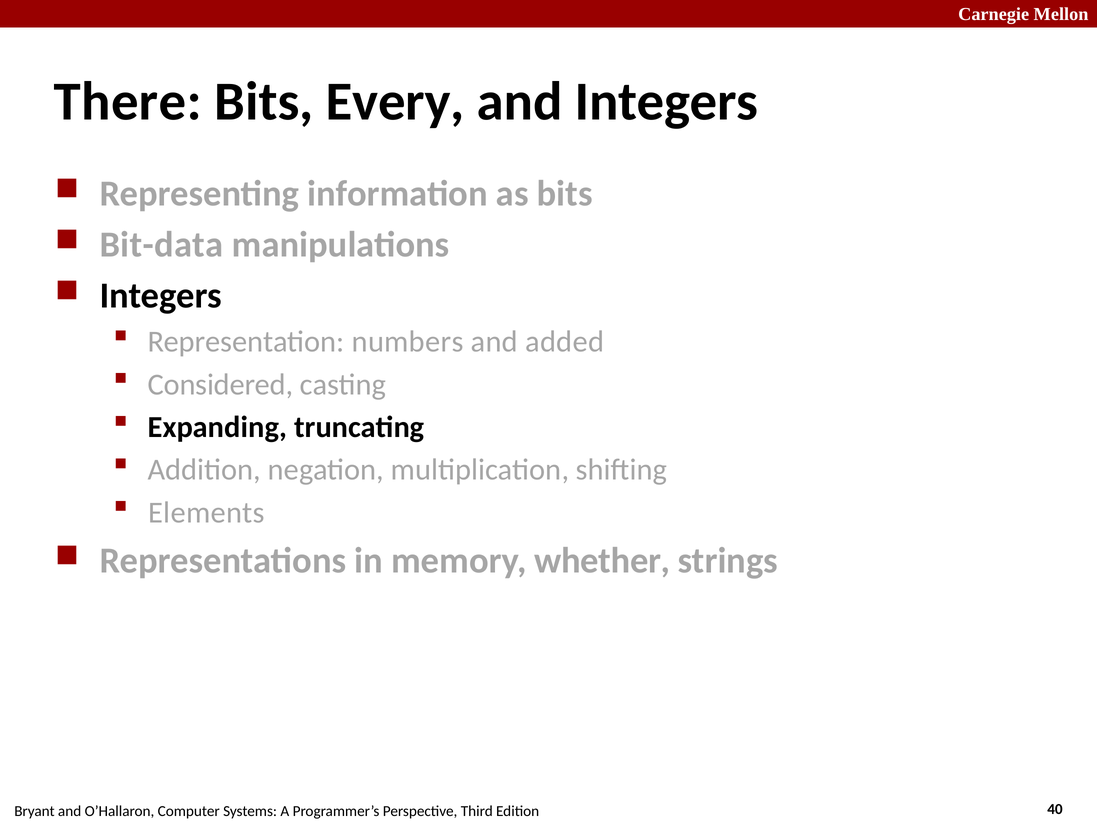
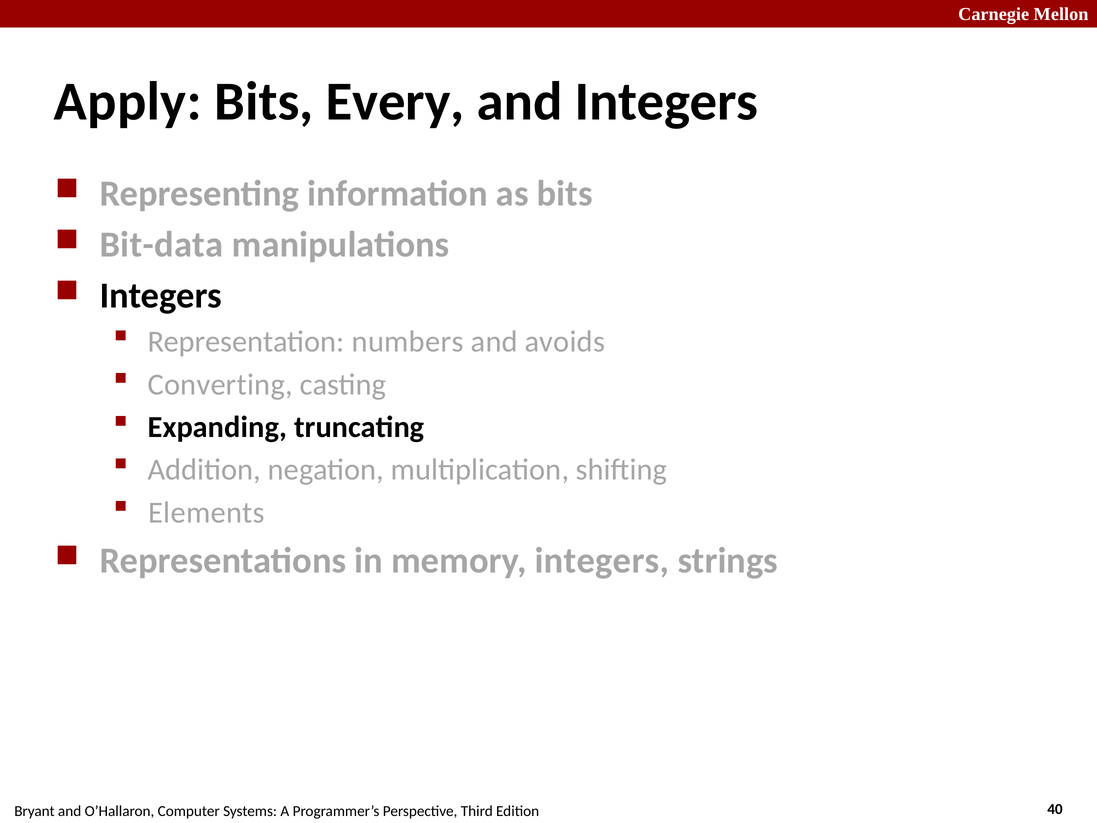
There: There -> Apply
added: added -> avoids
Considered: Considered -> Converting
memory whether: whether -> integers
